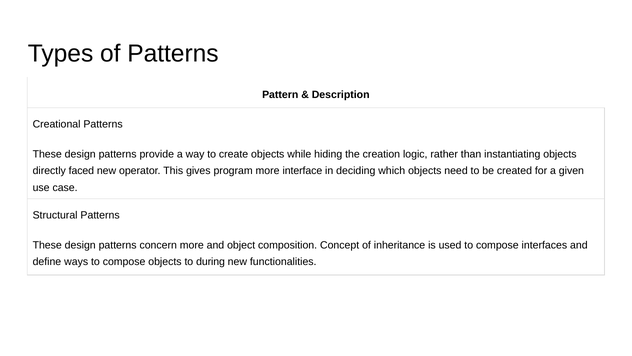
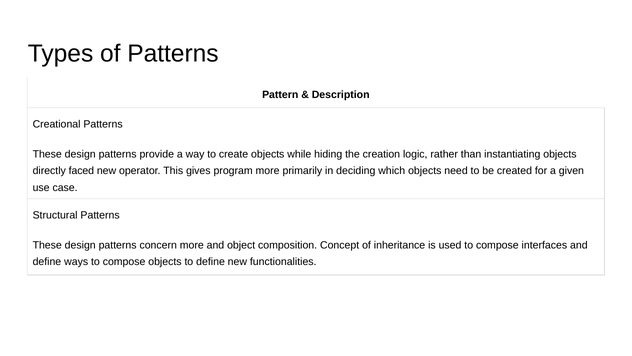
interface: interface -> primarily
to during: during -> define
